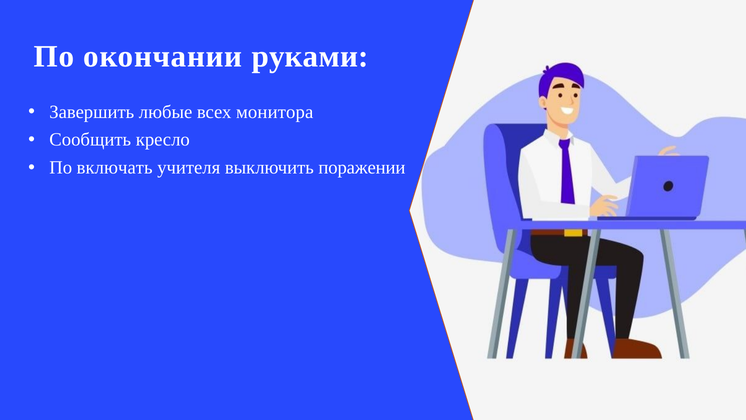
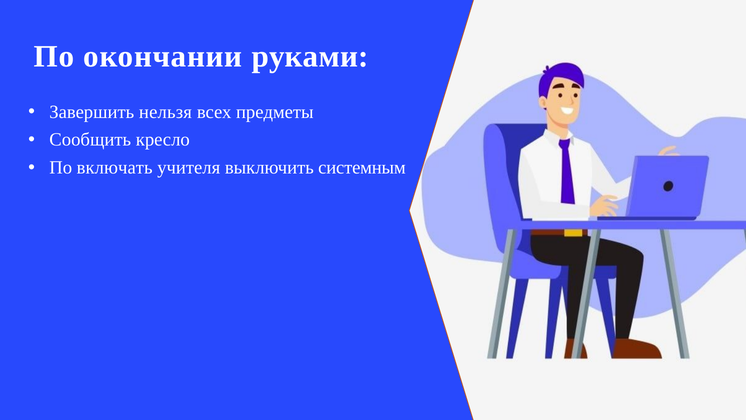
любые: любые -> нельзя
монитора: монитора -> предметы
поражении: поражении -> системным
